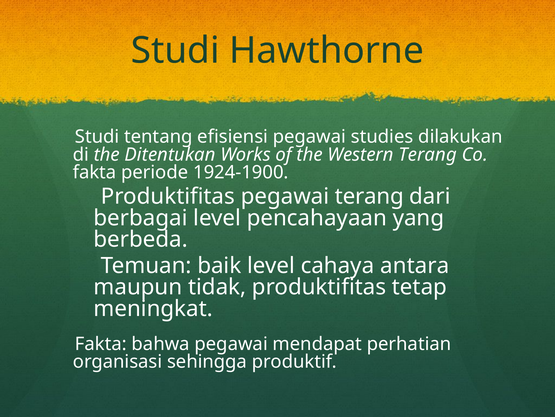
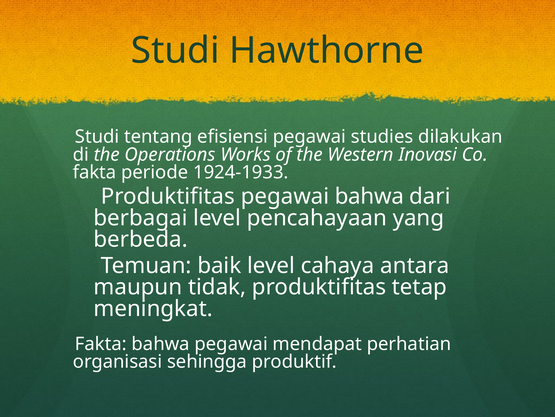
Ditentukan: Ditentukan -> Operations
Western Terang: Terang -> Inovasi
1924-1900: 1924-1900 -> 1924-1933
pegawai terang: terang -> bahwa
